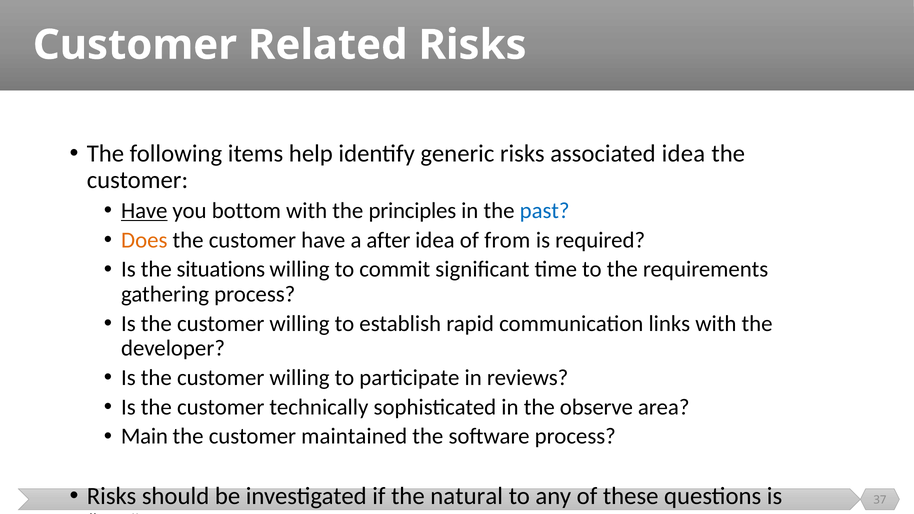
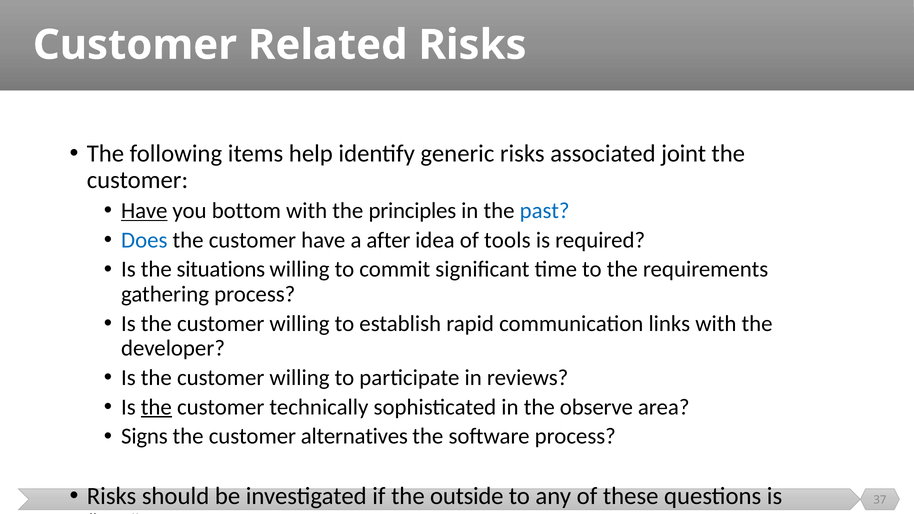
associated idea: idea -> joint
Does colour: orange -> blue
from: from -> tools
the at (156, 407) underline: none -> present
Main: Main -> Signs
maintained: maintained -> alternatives
natural: natural -> outside
